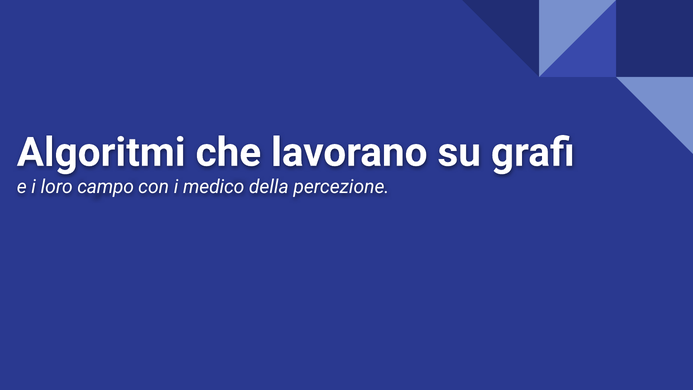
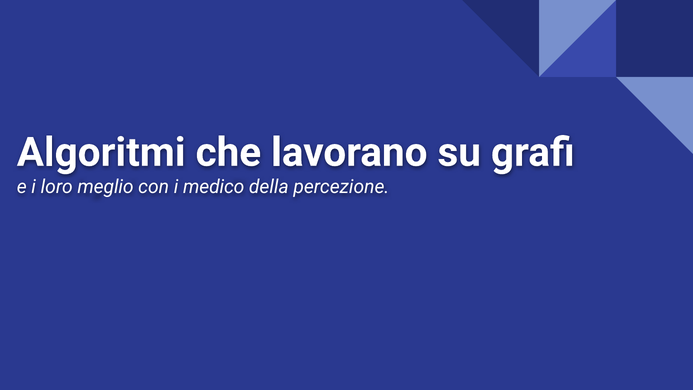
campo: campo -> meglio
